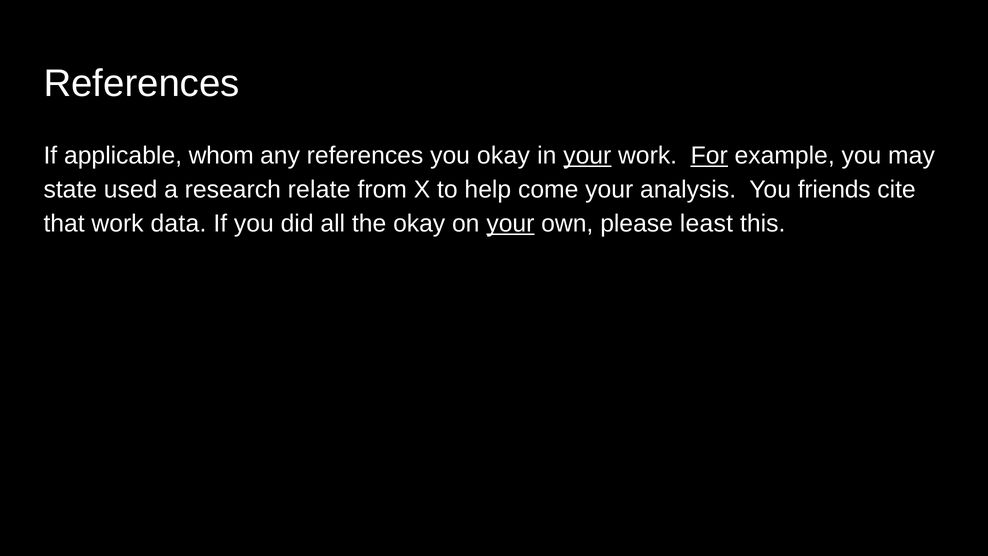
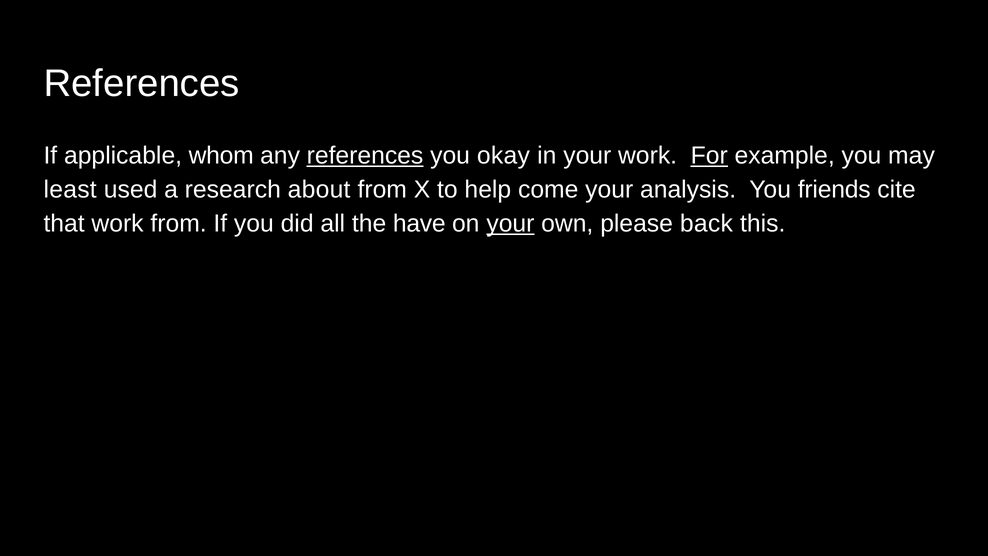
references at (365, 155) underline: none -> present
your at (587, 155) underline: present -> none
state: state -> least
relate: relate -> about
work data: data -> from
the okay: okay -> have
least: least -> back
